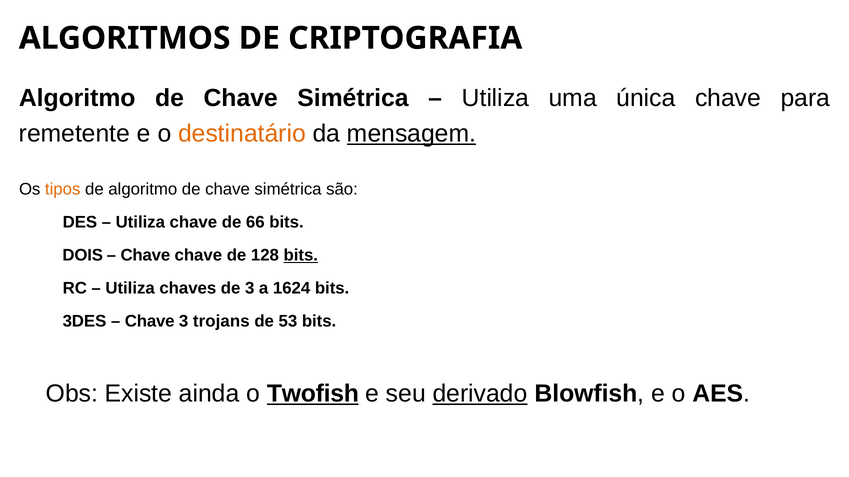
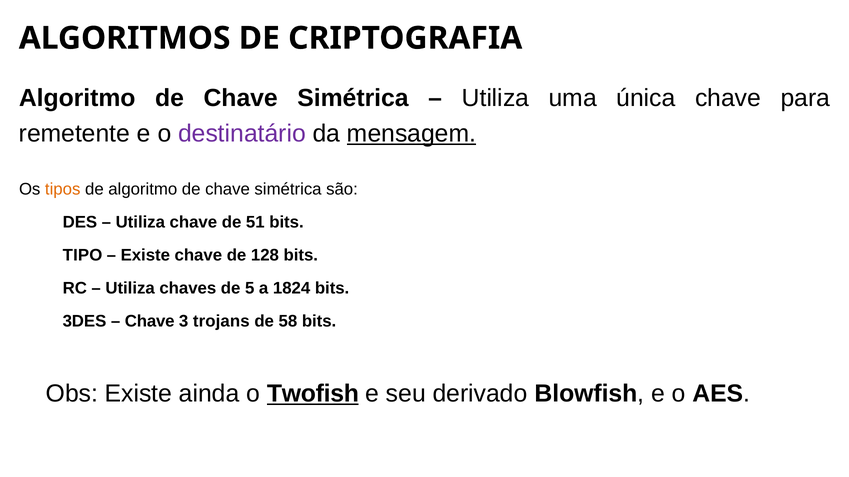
destinatário colour: orange -> purple
66: 66 -> 51
DOIS: DOIS -> TIPO
Chave at (145, 256): Chave -> Existe
bits at (301, 256) underline: present -> none
de 3: 3 -> 5
1624: 1624 -> 1824
53: 53 -> 58
derivado underline: present -> none
